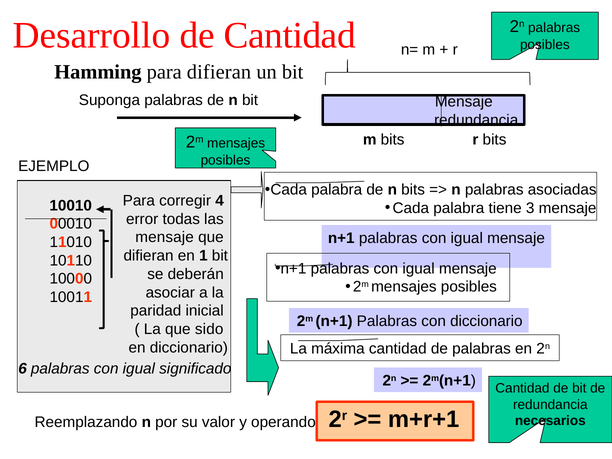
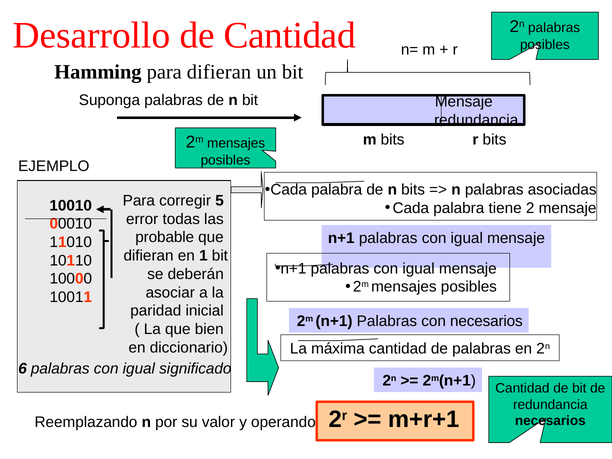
4: 4 -> 5
3: 3 -> 2
mensaje at (165, 237): mensaje -> probable
con diccionario: diccionario -> necesarios
sido: sido -> bien
